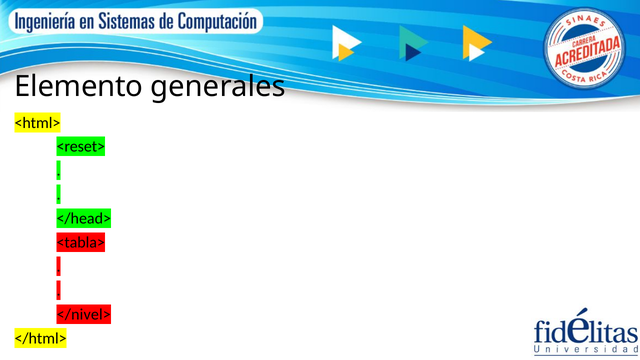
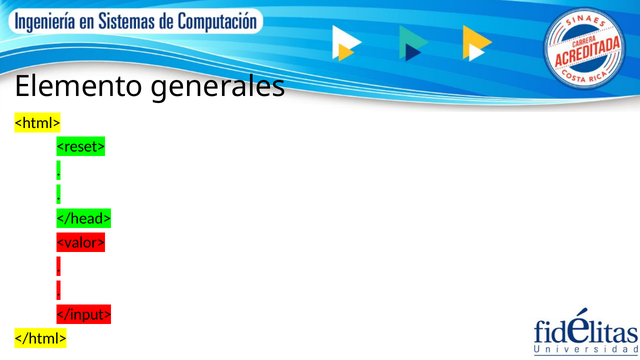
<tabla>: <tabla> -> <valor>
</nivel>: </nivel> -> </input>
